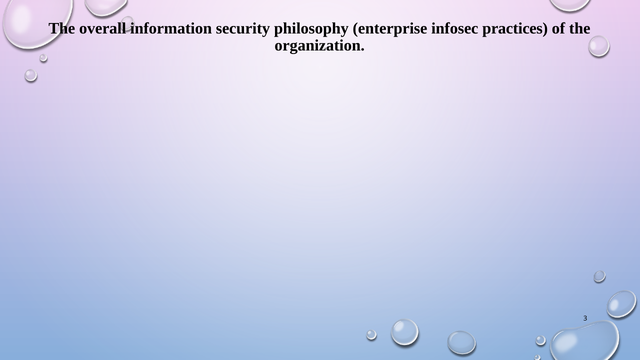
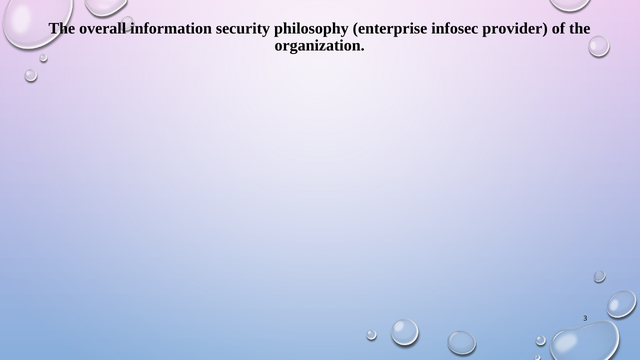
practices: practices -> provider
